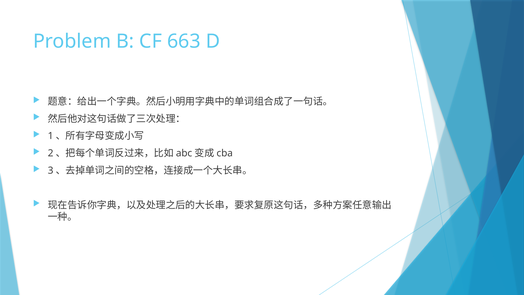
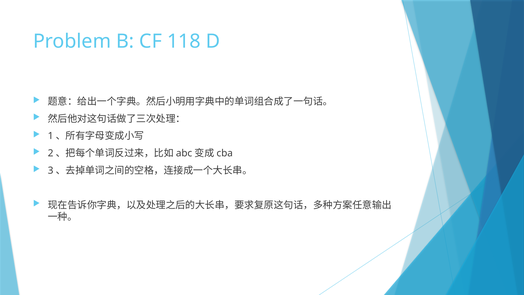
663: 663 -> 118
